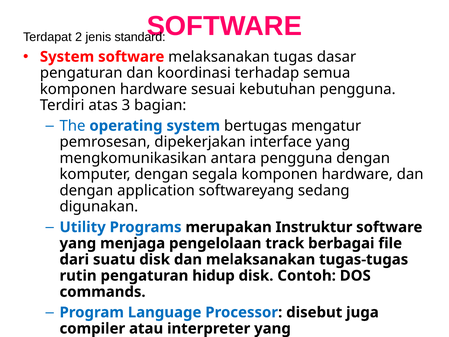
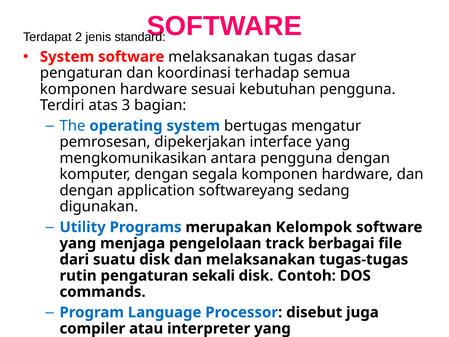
Instruktur: Instruktur -> Kelompok
hidup: hidup -> sekali
